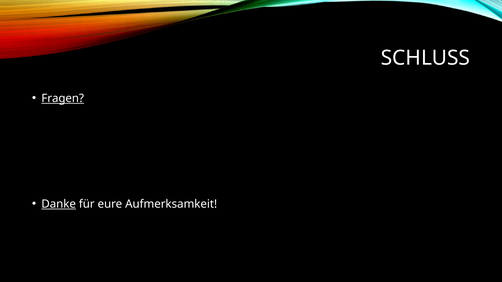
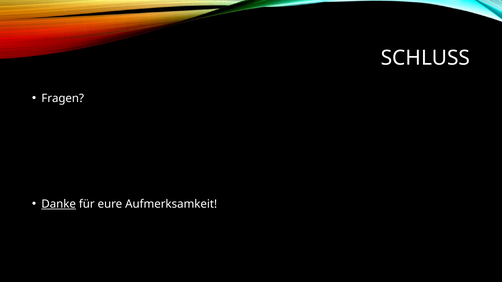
Fragen underline: present -> none
